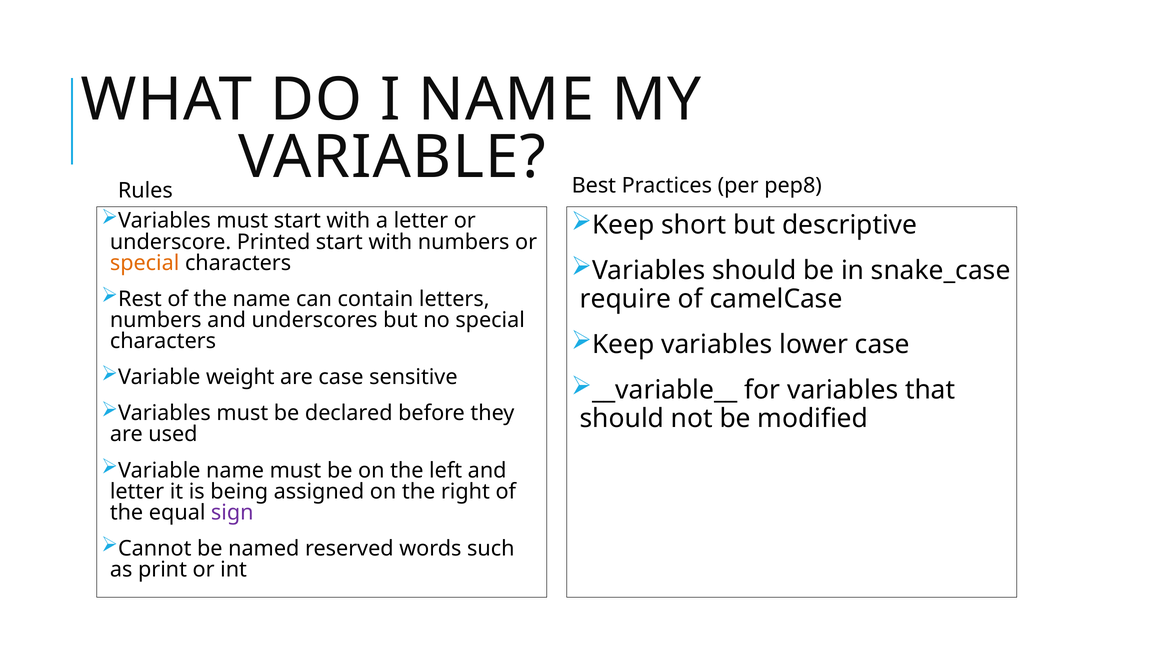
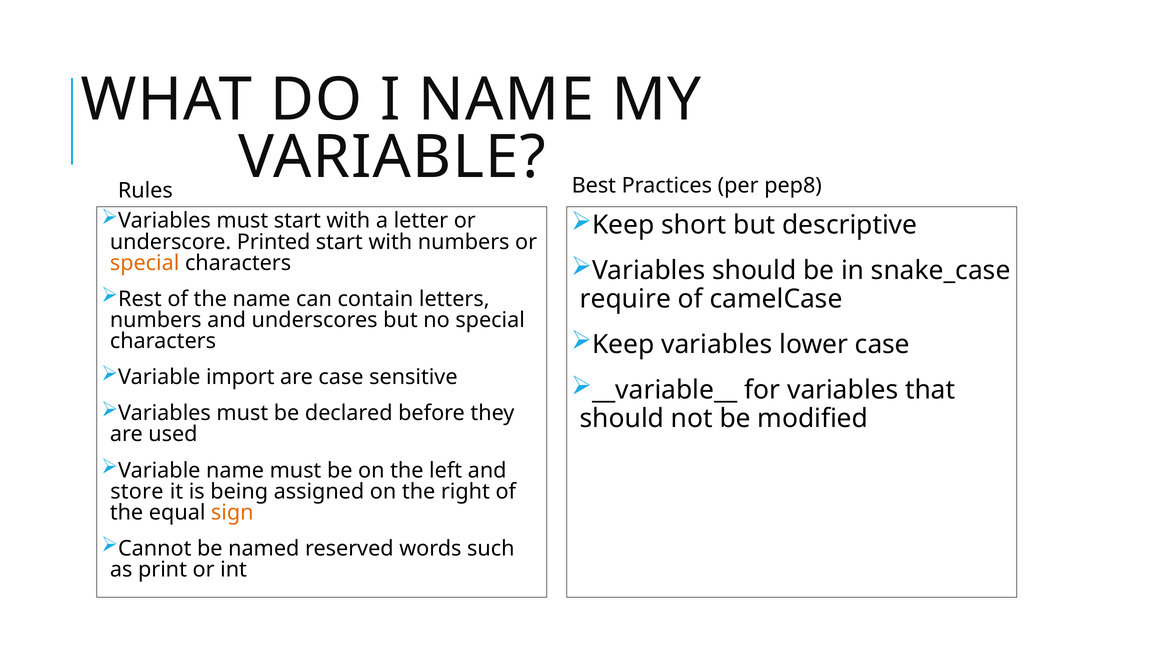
weight: weight -> import
letter at (137, 492): letter -> store
sign colour: purple -> orange
